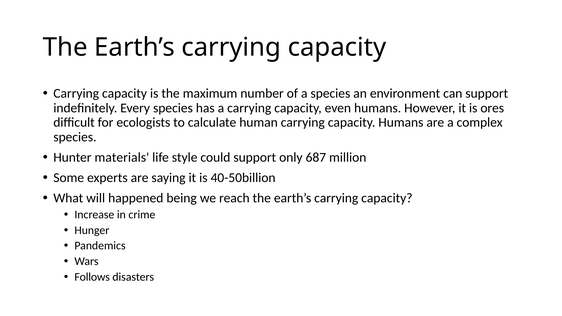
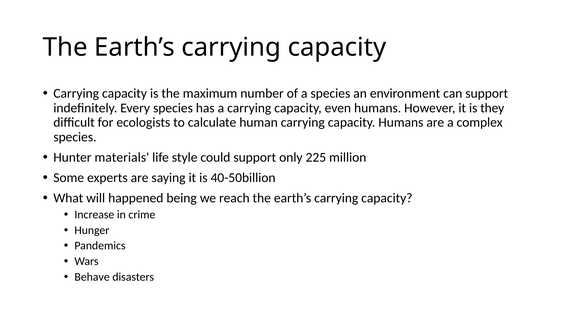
ores: ores -> they
687: 687 -> 225
Follows: Follows -> Behave
